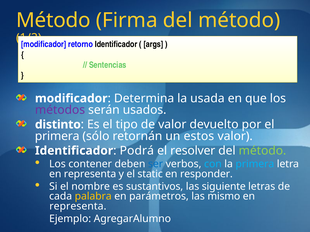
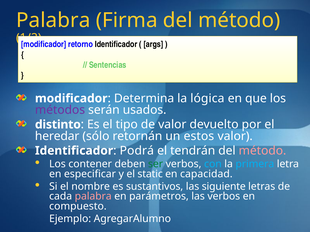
Método at (53, 20): Método -> Palabra
usada: usada -> lógica
primera at (57, 136): primera -> heredar
resolver: resolver -> tendrán
método at (262, 151) colour: light green -> pink
ser colour: blue -> green
representa at (90, 174): representa -> especificar
responder: responder -> capacidad
palabra at (93, 197) colour: yellow -> pink
las mismo: mismo -> verbos
representa at (78, 207): representa -> compuesto
